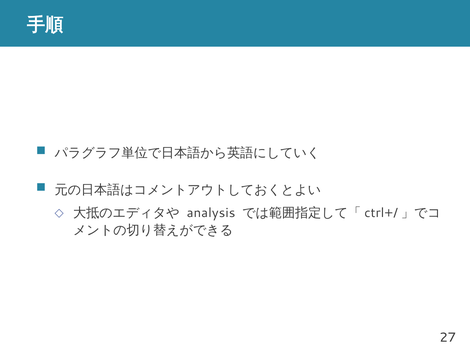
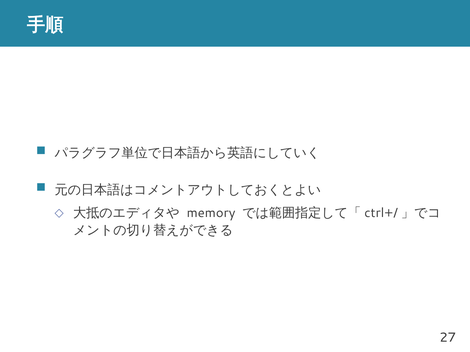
analysis: analysis -> memory
